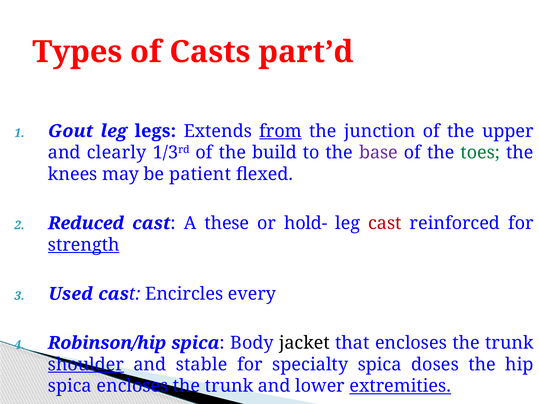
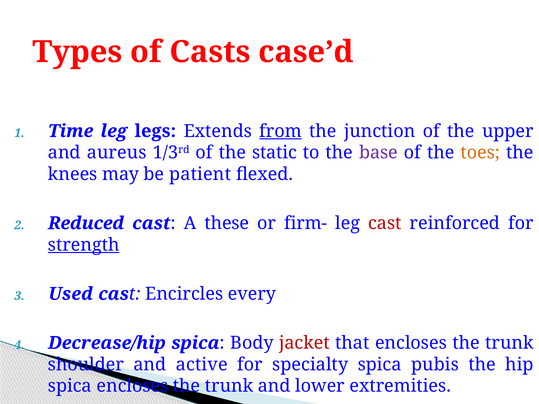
part’d: part’d -> case’d
Gout: Gout -> Time
clearly: clearly -> aureus
build: build -> static
toes colour: green -> orange
hold-: hold- -> firm-
Robinson/hip: Robinson/hip -> Decrease/hip
jacket colour: black -> red
shoulder underline: present -> none
stable: stable -> active
doses: doses -> pubis
extremities underline: present -> none
